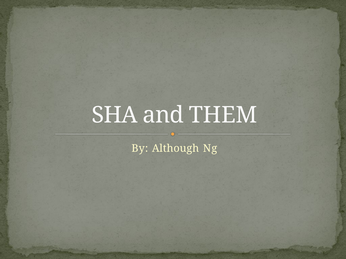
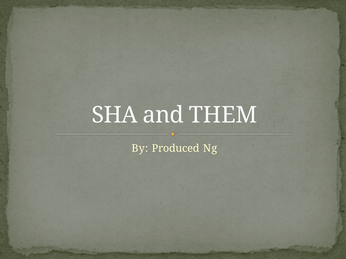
Although: Although -> Produced
